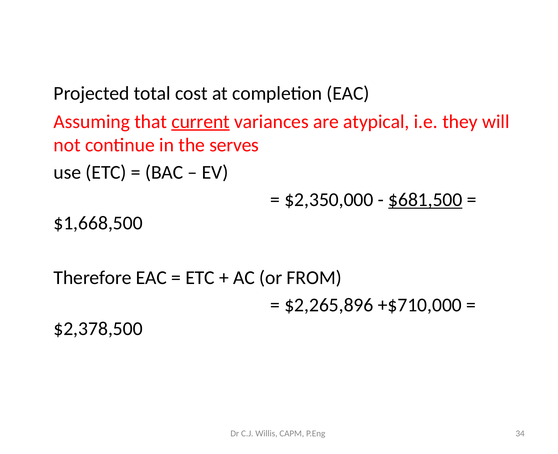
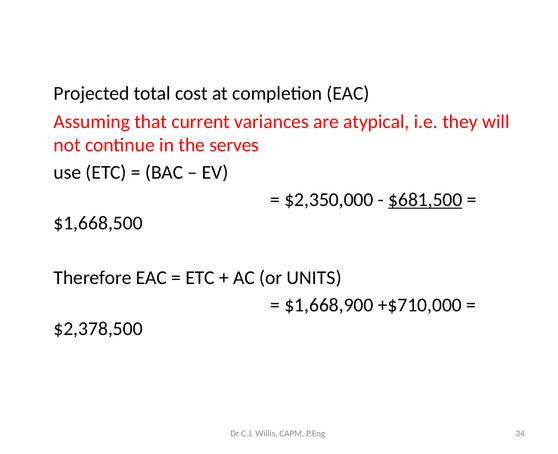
current underline: present -> none
FROM: FROM -> UNITS
$2,265,896: $2,265,896 -> $1,668,900
